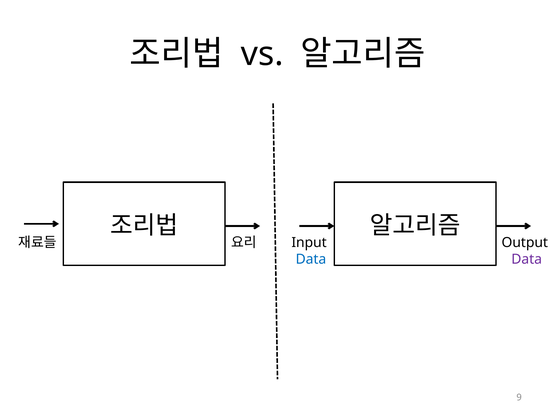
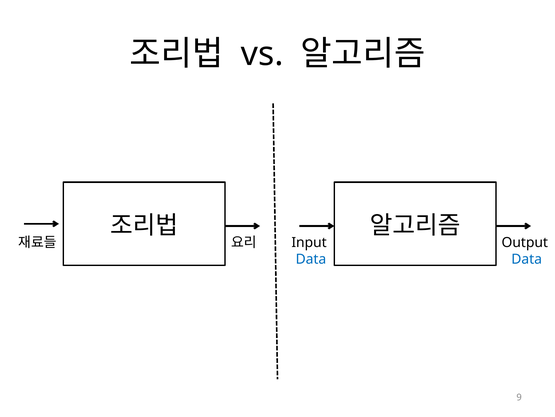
Data at (527, 259) colour: purple -> blue
